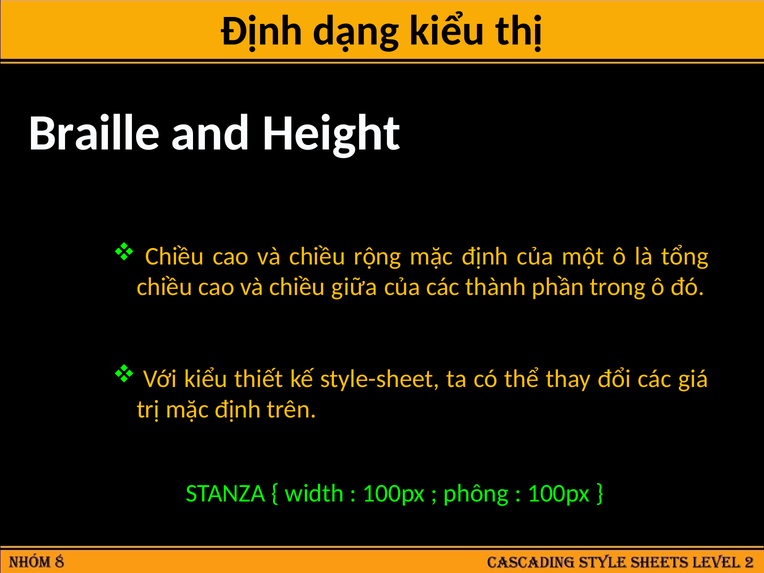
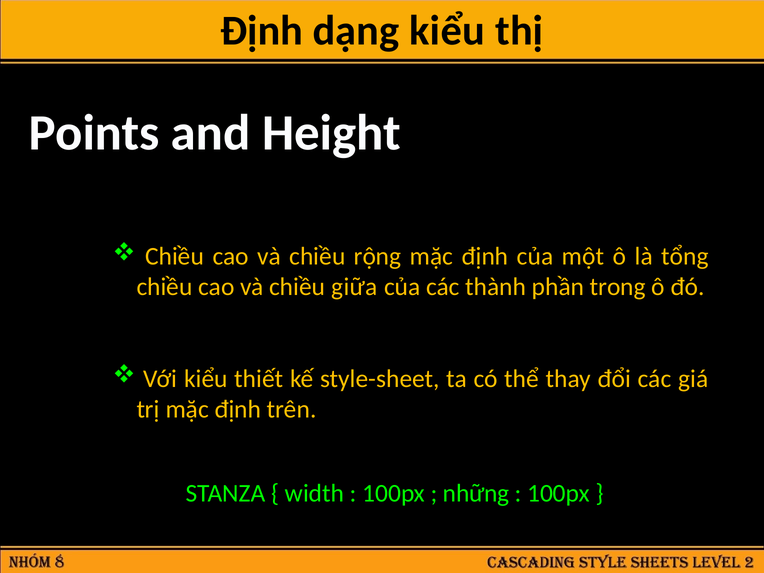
Braille: Braille -> Points
phông: phông -> những
